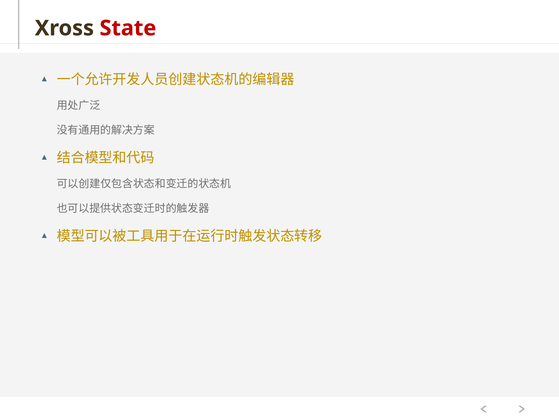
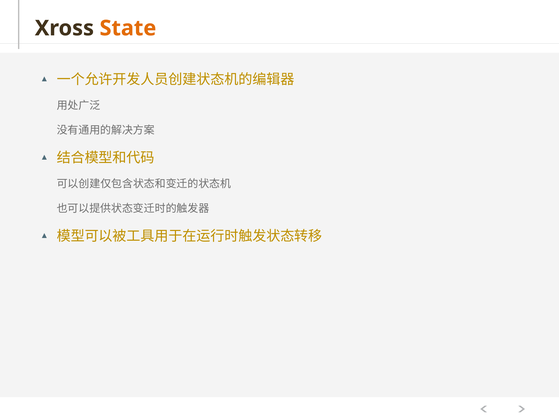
State colour: red -> orange
